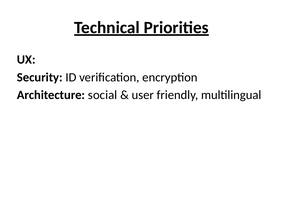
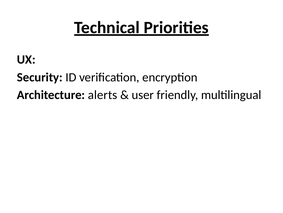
social: social -> alerts
